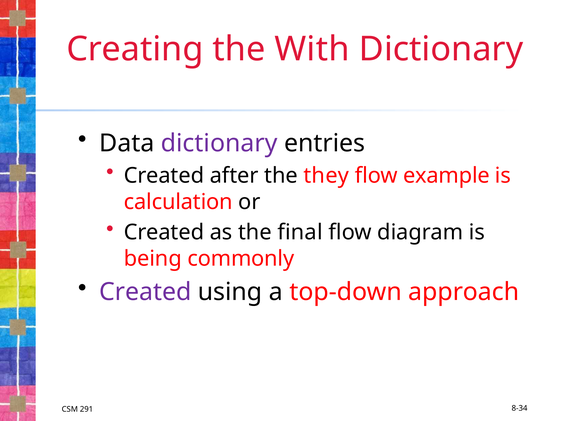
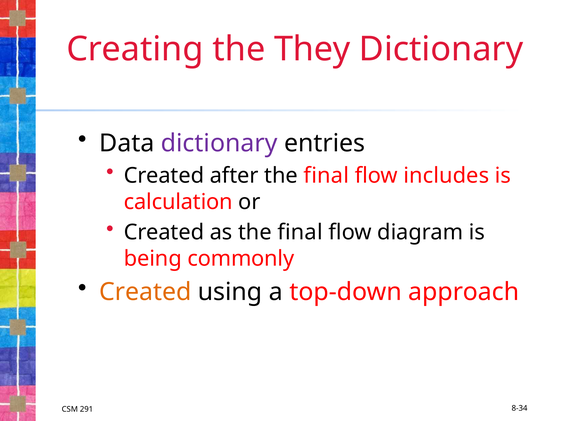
With: With -> They
after the they: they -> final
example: example -> includes
Created at (145, 292) colour: purple -> orange
